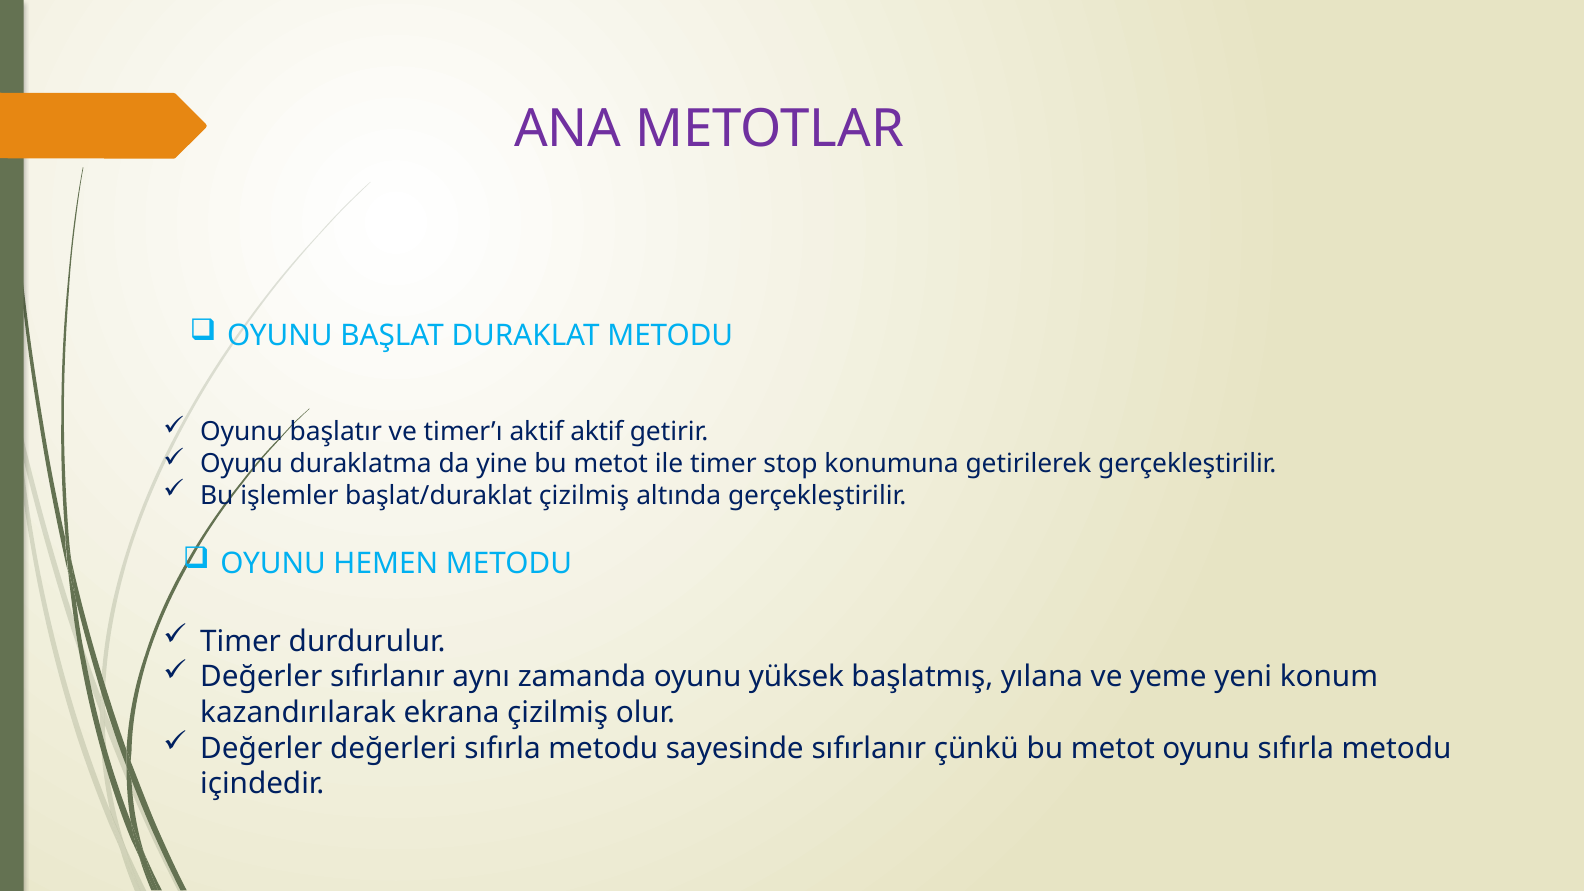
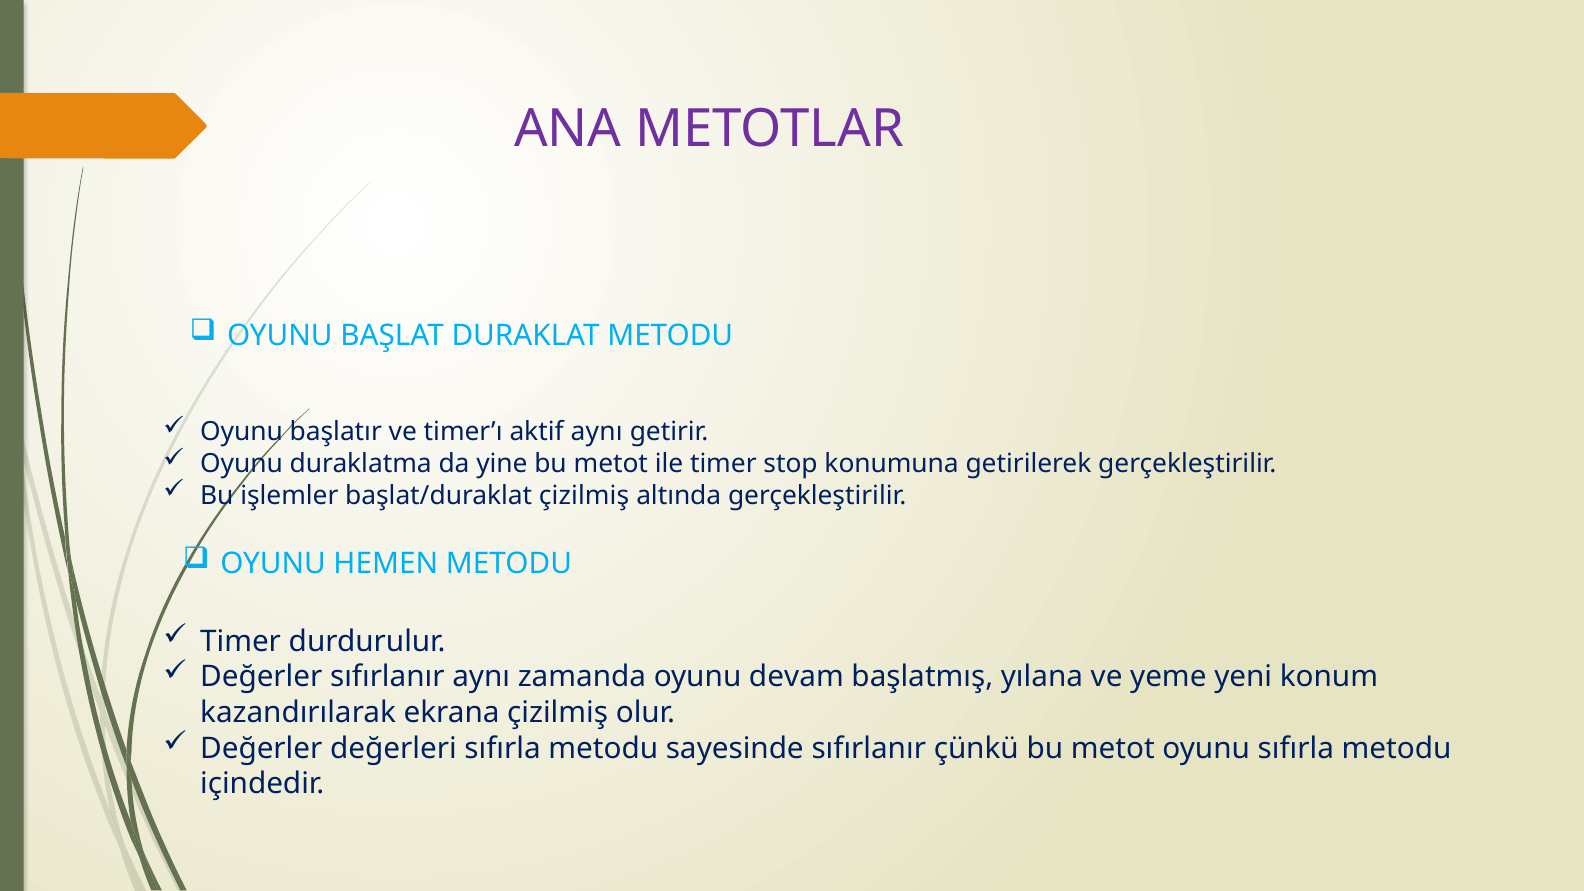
aktif aktif: aktif -> aynı
yüksek: yüksek -> devam
